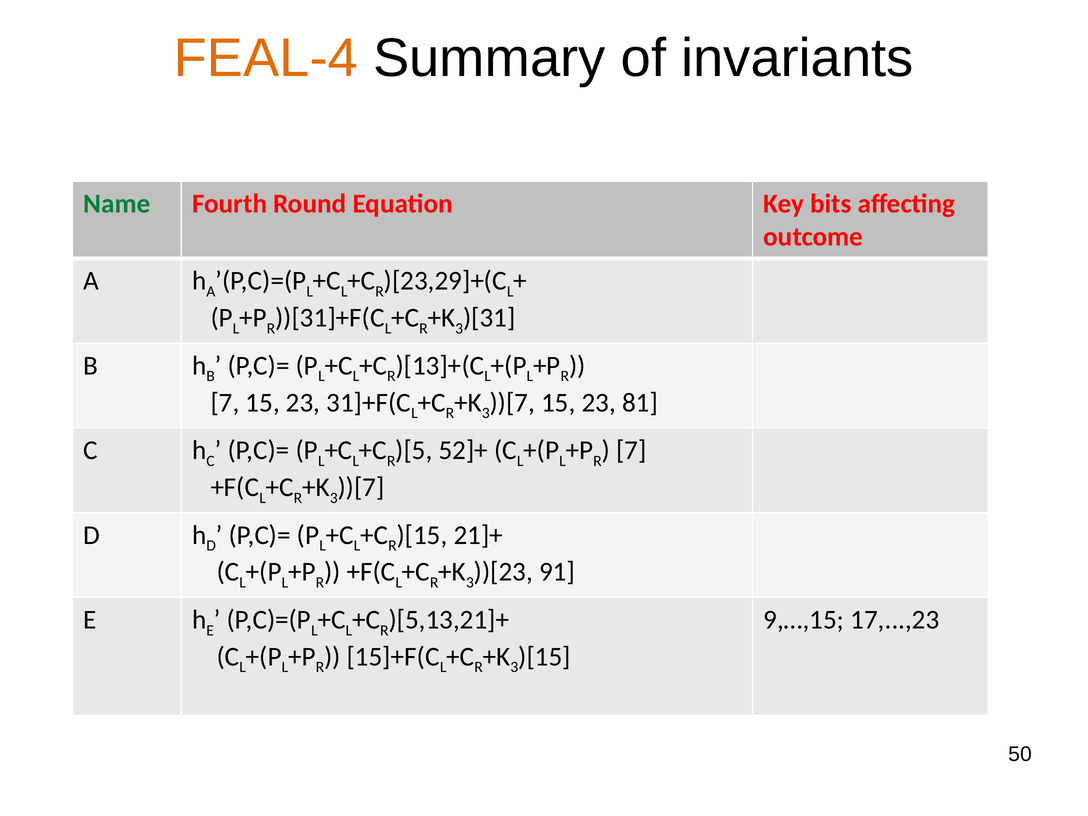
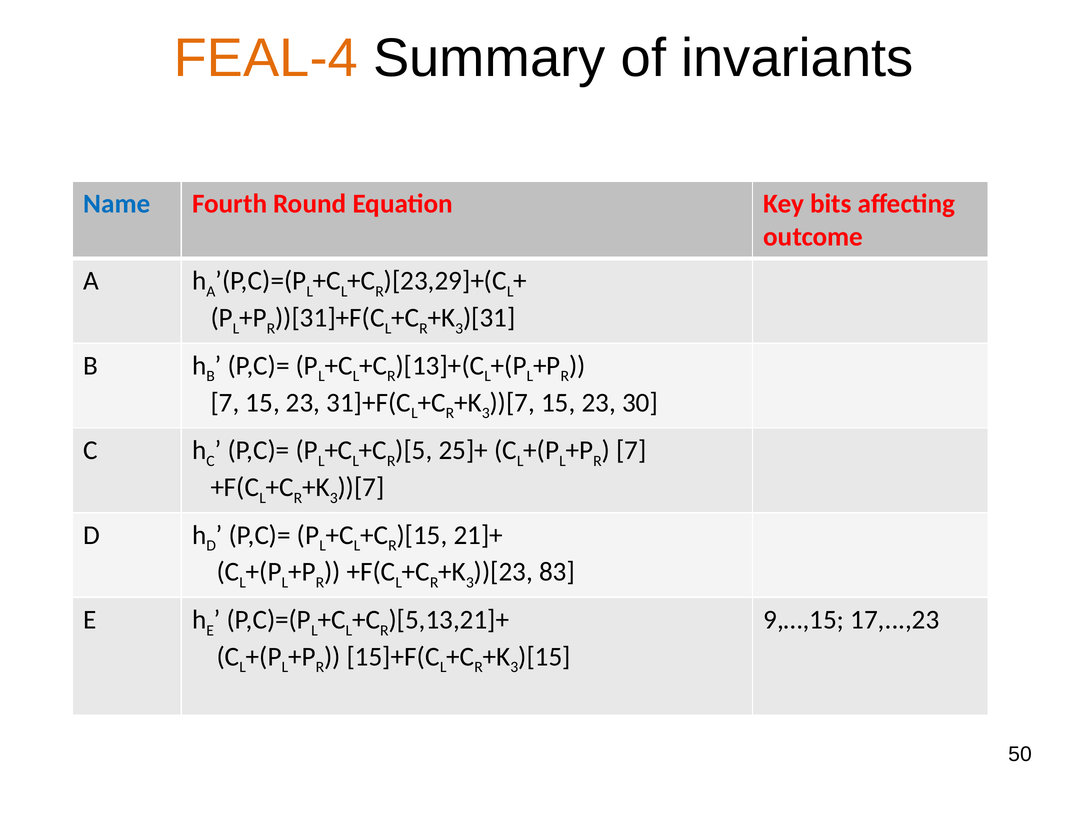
Name colour: green -> blue
81: 81 -> 30
52]+: 52]+ -> 25]+
91: 91 -> 83
